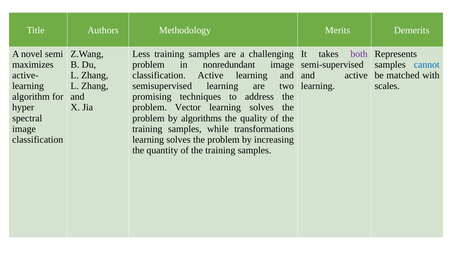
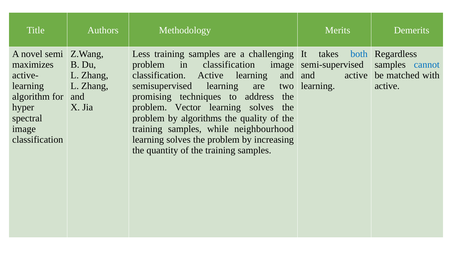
both colour: purple -> blue
Represents: Represents -> Regardless
in nonredundant: nonredundant -> classification
scales at (387, 86): scales -> active
transformations: transformations -> neighbourhood
